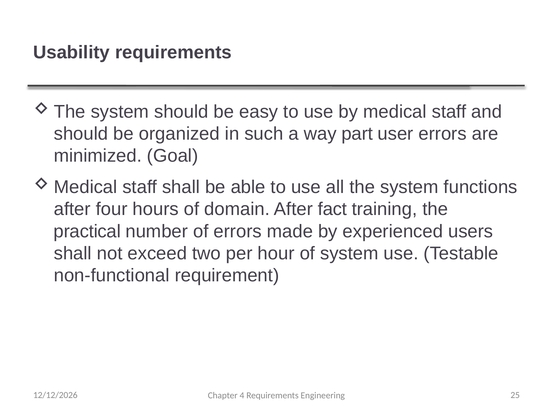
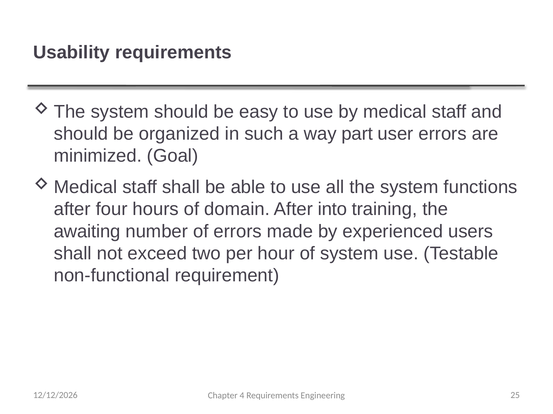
fact: fact -> into
practical: practical -> awaiting
